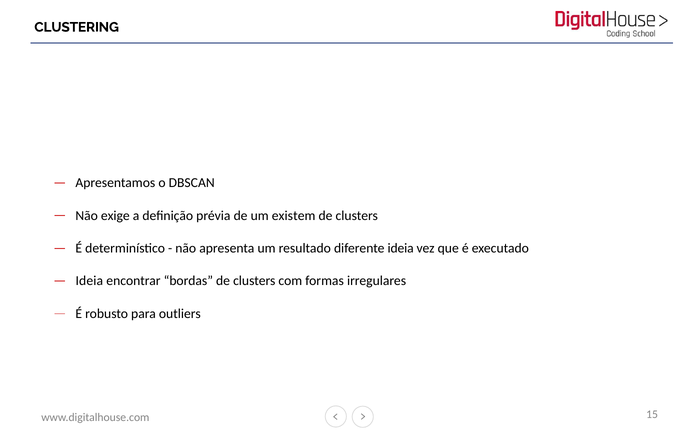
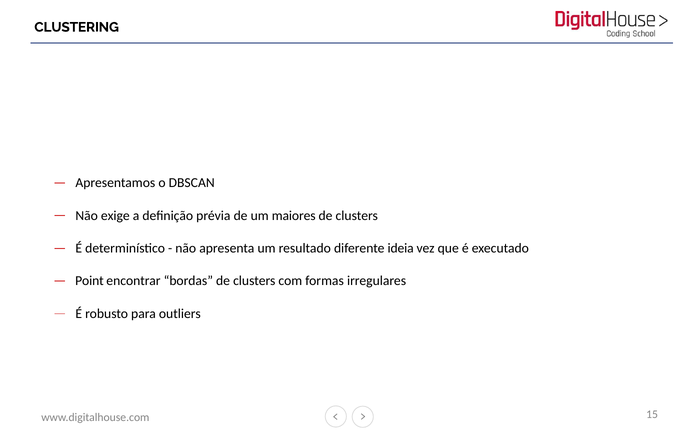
existem: existem -> maiores
Ideia at (89, 281): Ideia -> Point
